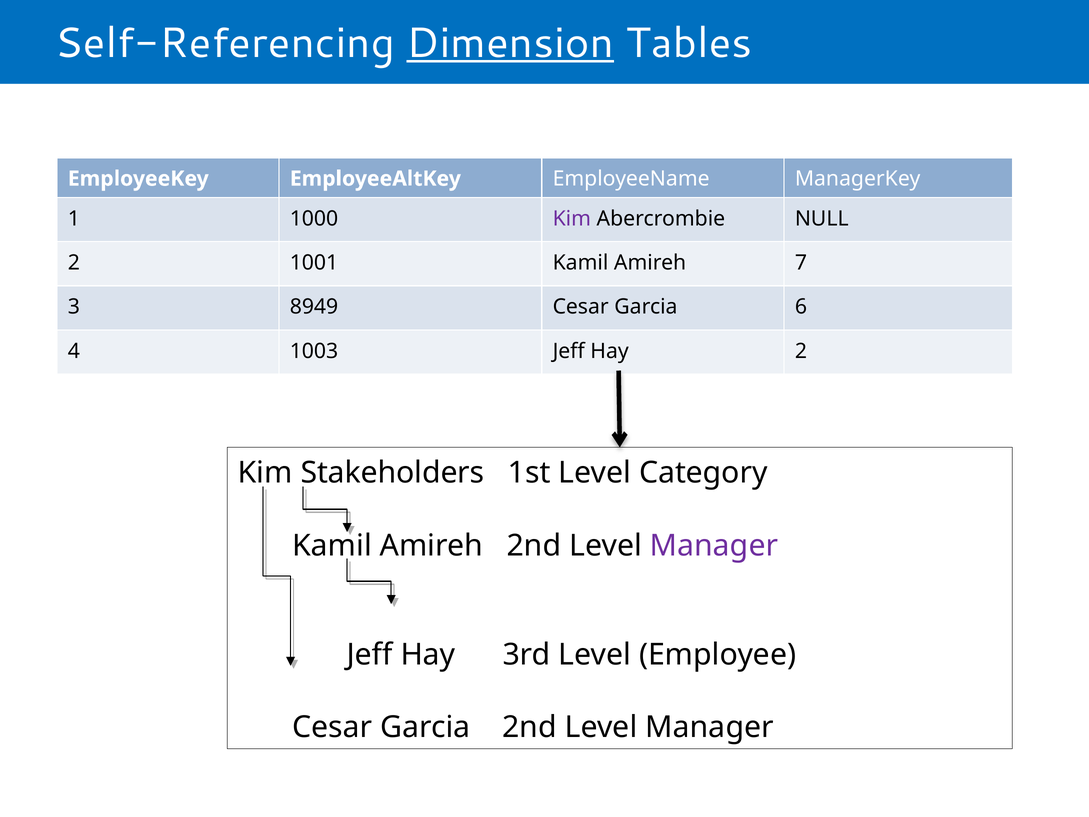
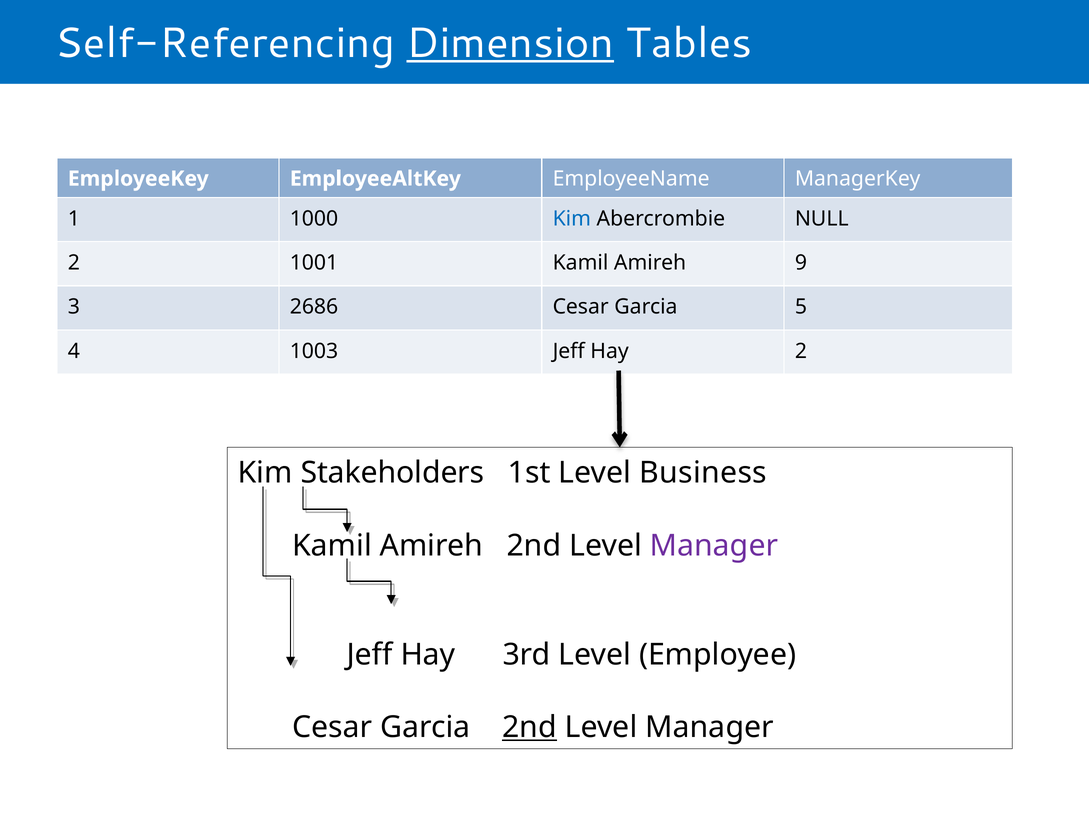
Kim at (572, 218) colour: purple -> blue
7: 7 -> 9
8949: 8949 -> 2686
6: 6 -> 5
Category: Category -> Business
2nd at (529, 727) underline: none -> present
